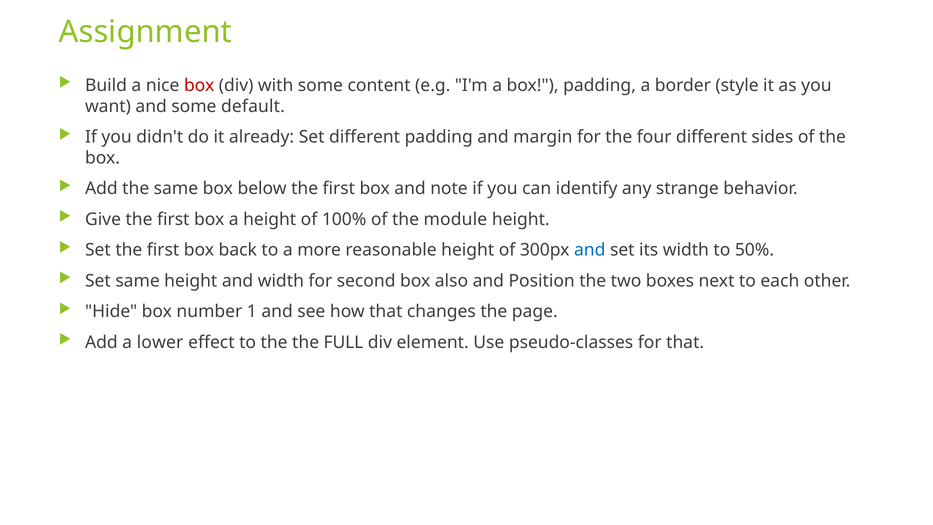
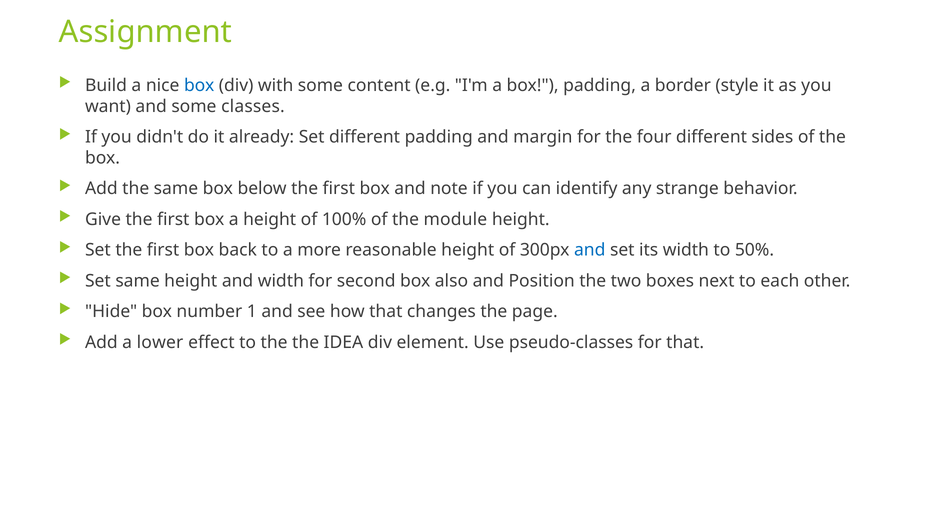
box at (199, 85) colour: red -> blue
default: default -> classes
FULL: FULL -> IDEA
